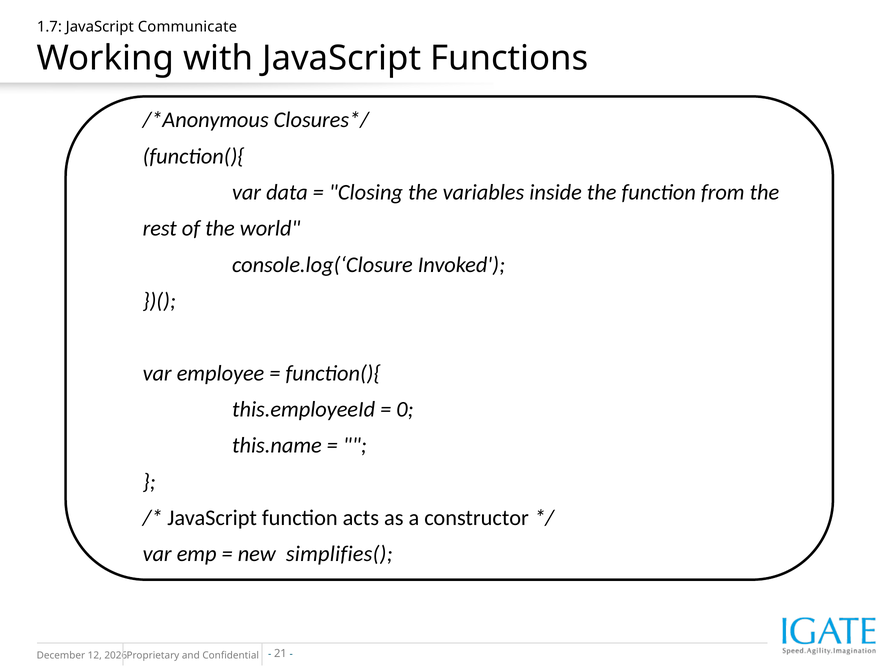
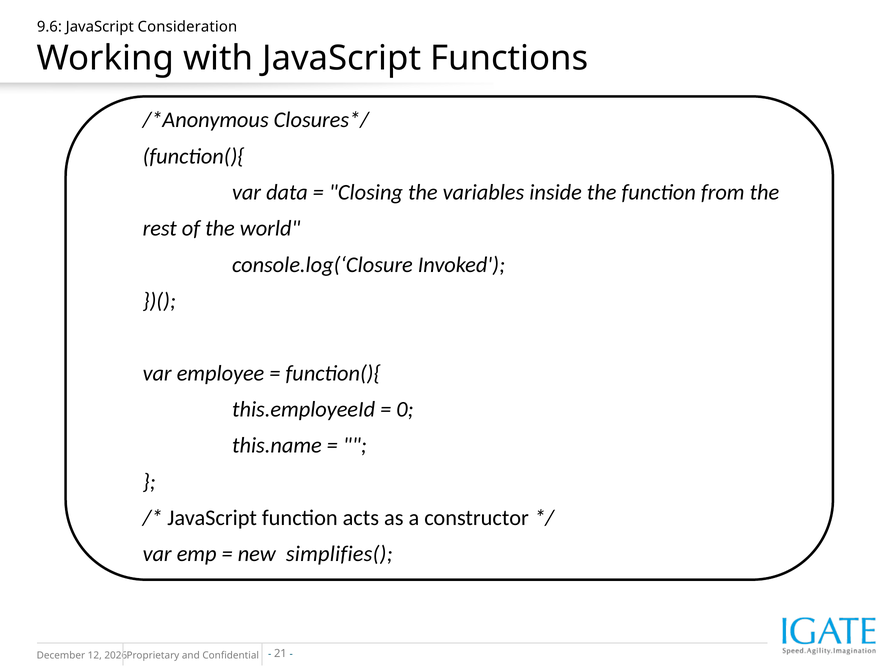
1.7: 1.7 -> 9.6
Communicate: Communicate -> Consideration
